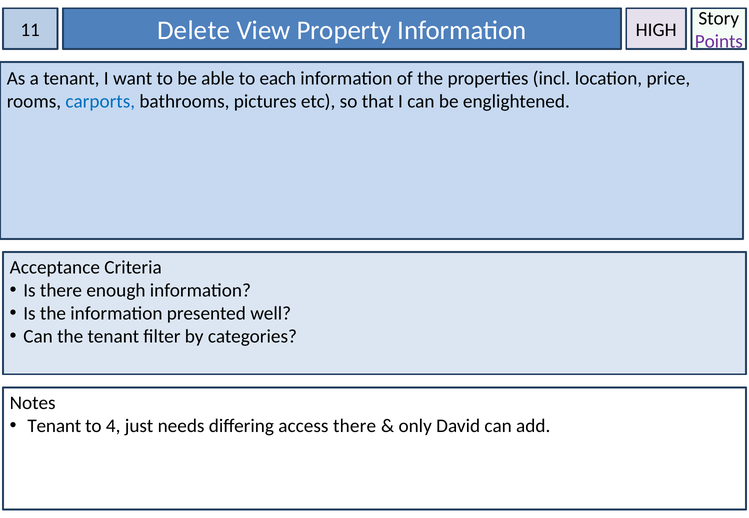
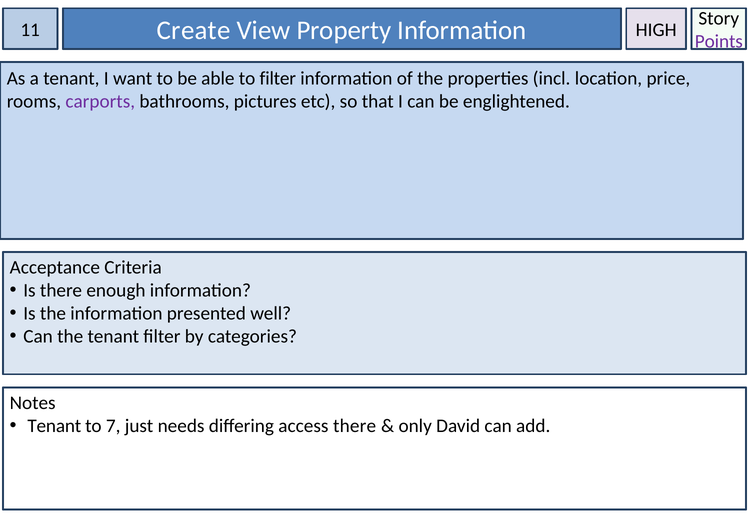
Delete: Delete -> Create
to each: each -> filter
carports colour: blue -> purple
4: 4 -> 7
